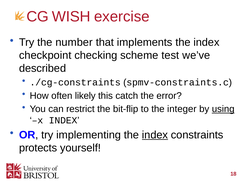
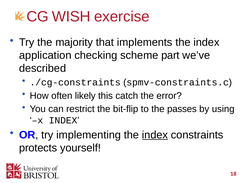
number: number -> majority
checkpoint: checkpoint -> application
test: test -> part
integer: integer -> passes
using underline: present -> none
